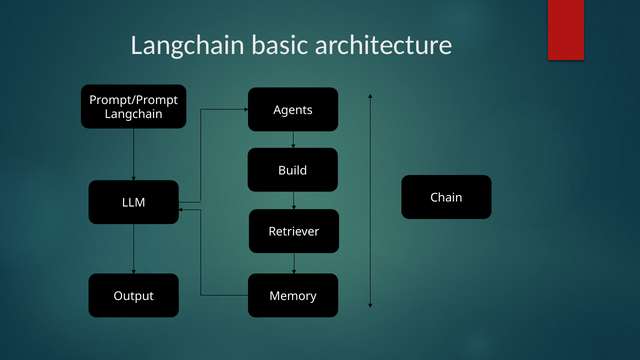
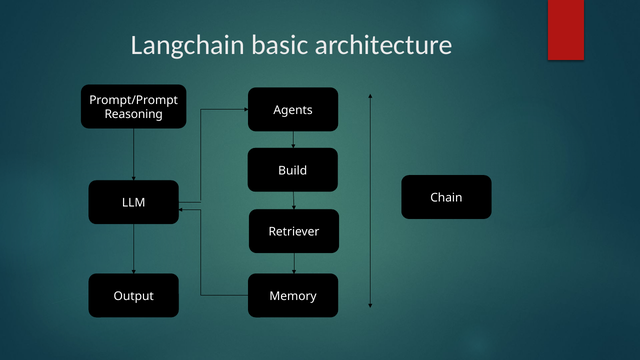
Langchain at (134, 115): Langchain -> Reasoning
